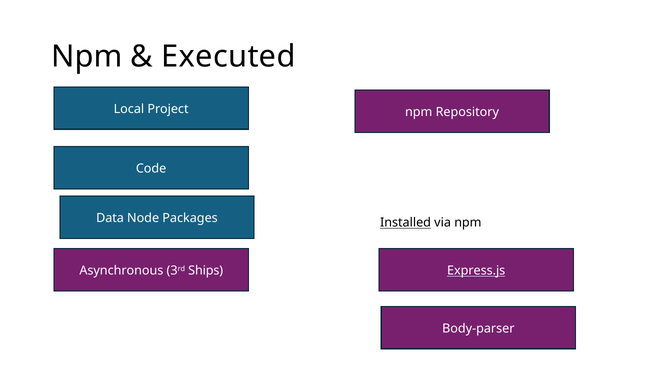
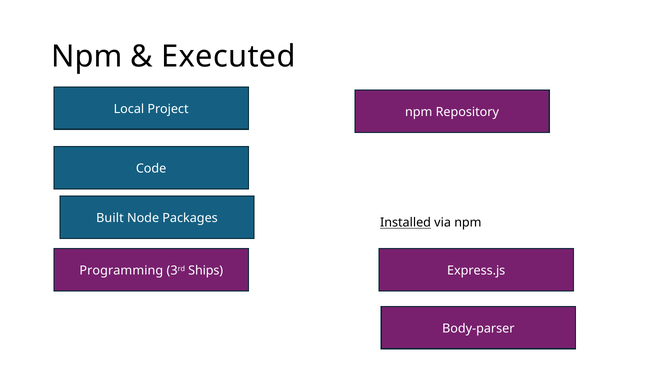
Data: Data -> Built
Asynchronous: Asynchronous -> Programming
Express.js underline: present -> none
